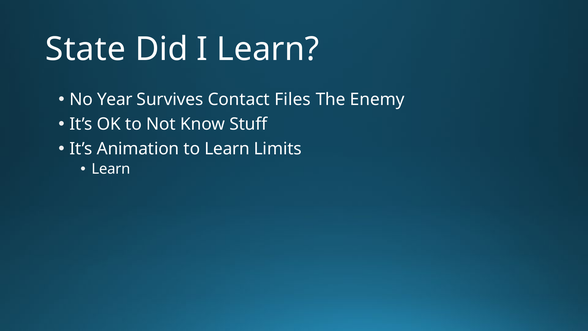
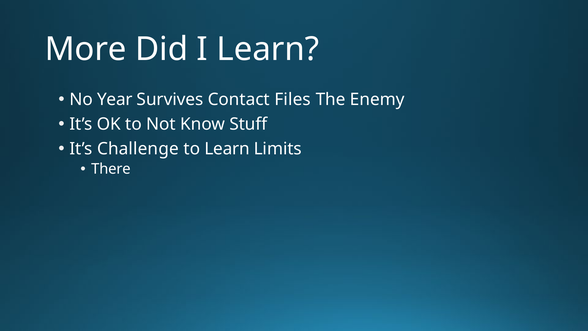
State: State -> More
Animation: Animation -> Challenge
Learn at (111, 169): Learn -> There
